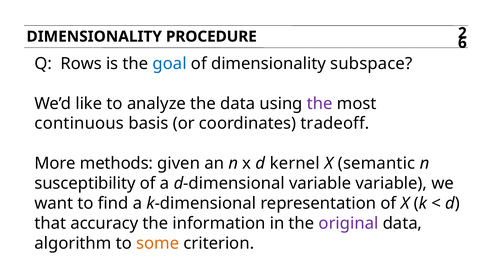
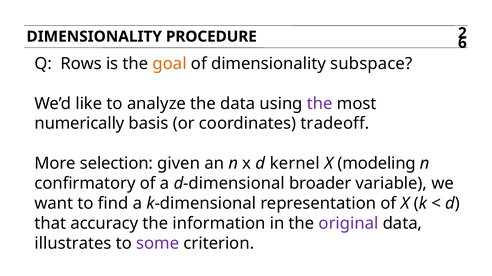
goal colour: blue -> orange
continuous: continuous -> numerically
methods: methods -> selection
semantic: semantic -> modeling
susceptibility: susceptibility -> confirmatory
d-dimensional variable: variable -> broader
algorithm: algorithm -> illustrates
some colour: orange -> purple
